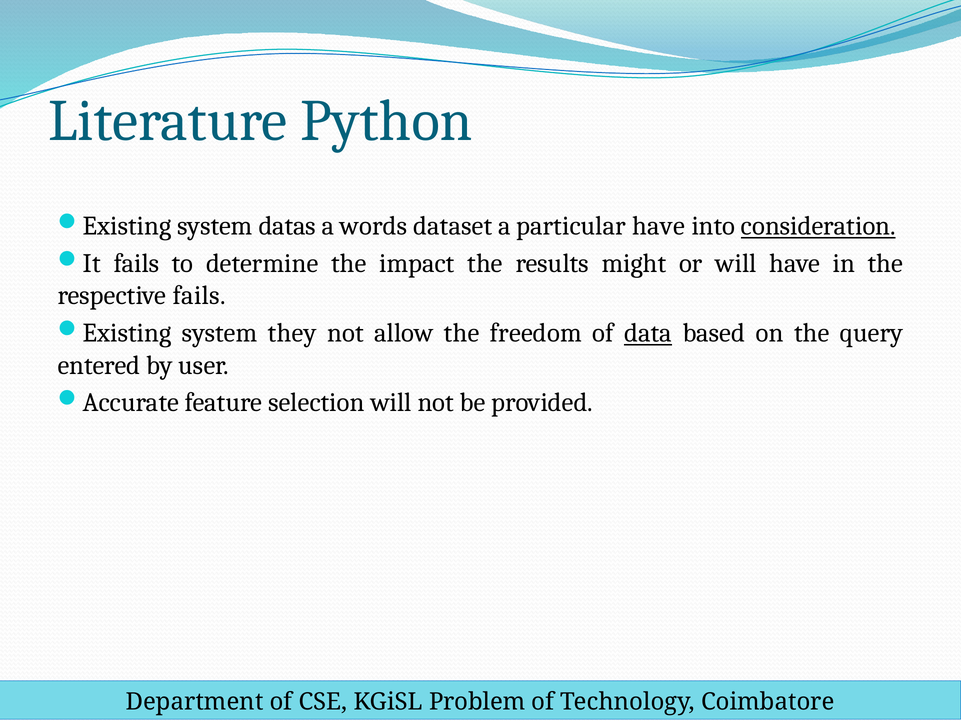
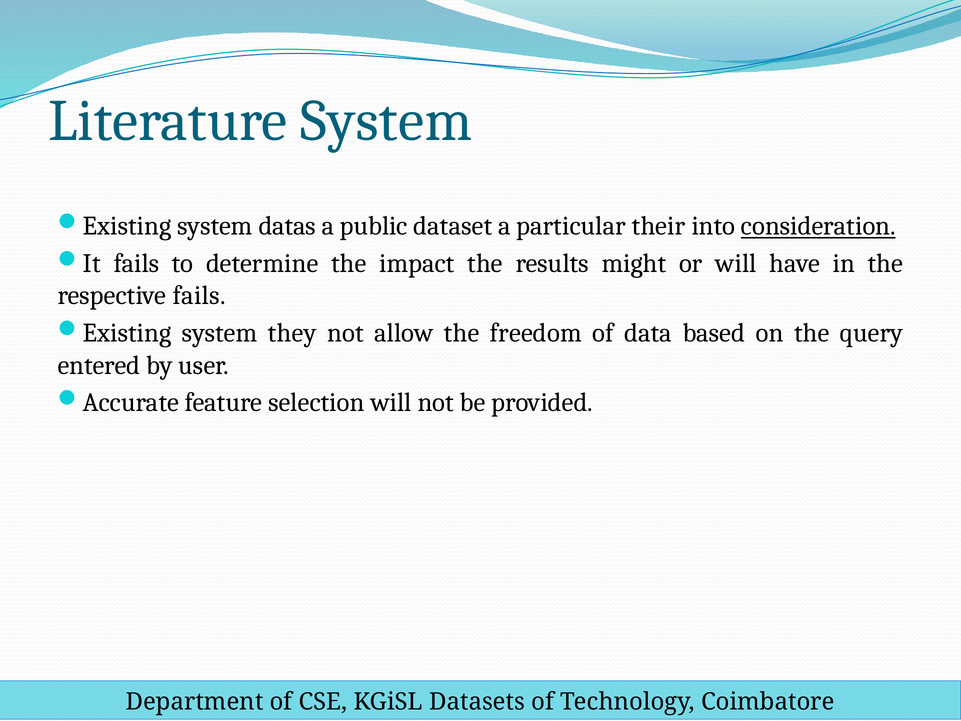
Literature Python: Python -> System
words: words -> public
particular have: have -> their
data underline: present -> none
Problem: Problem -> Datasets
